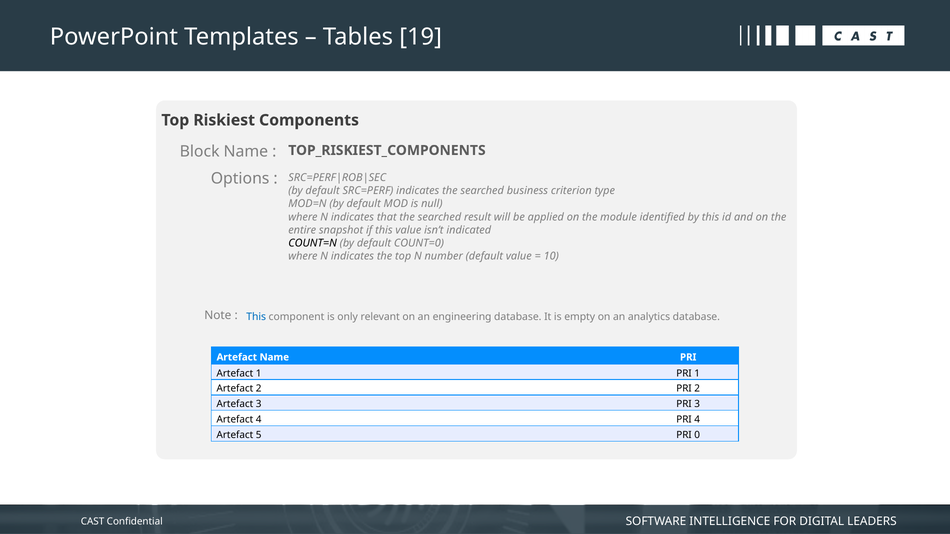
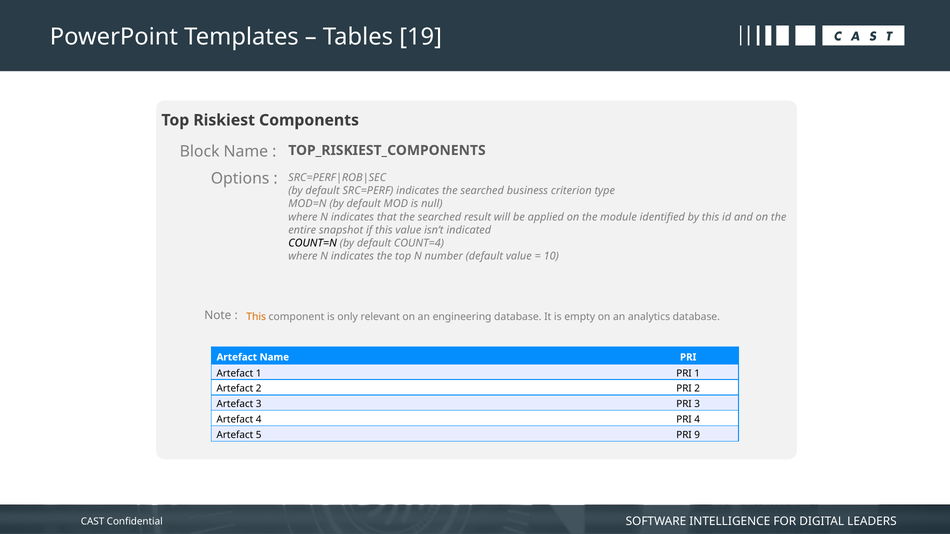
COUNT=0: COUNT=0 -> COUNT=4
This at (256, 317) colour: blue -> orange
0: 0 -> 9
